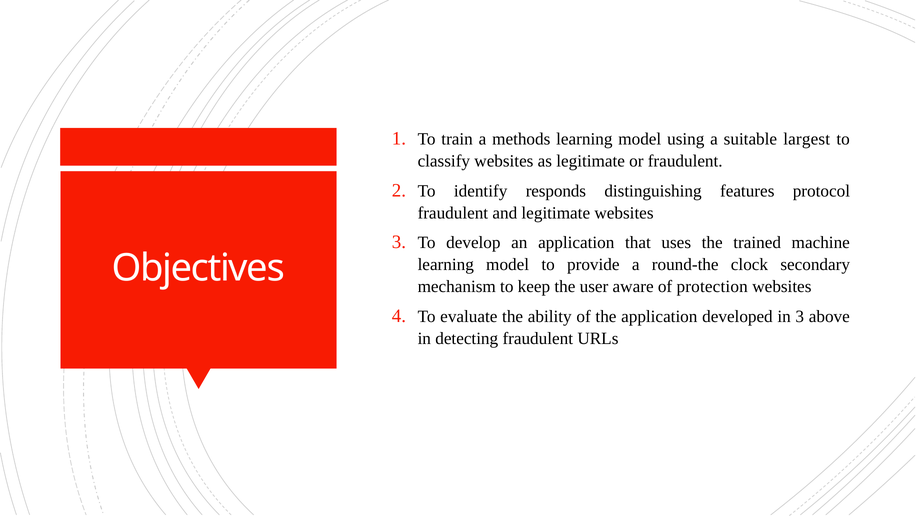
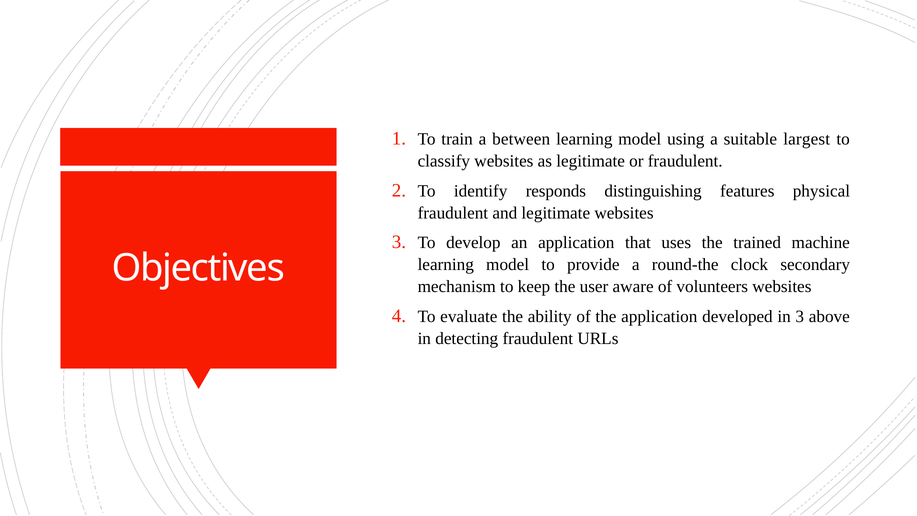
methods: methods -> between
protocol: protocol -> physical
protection: protection -> volunteers
